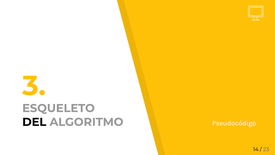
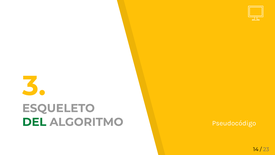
DEL colour: black -> green
